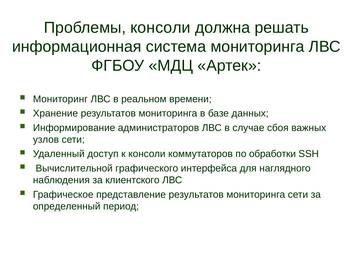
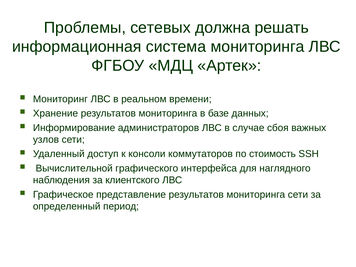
Проблемы консоли: консоли -> сетевых
обработки: обработки -> стоимость
